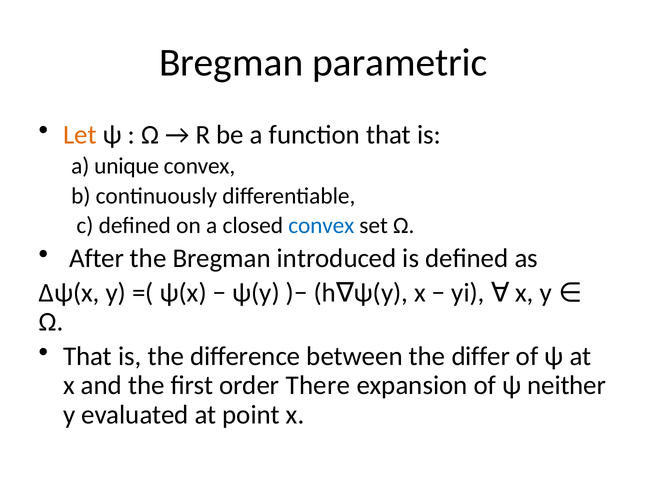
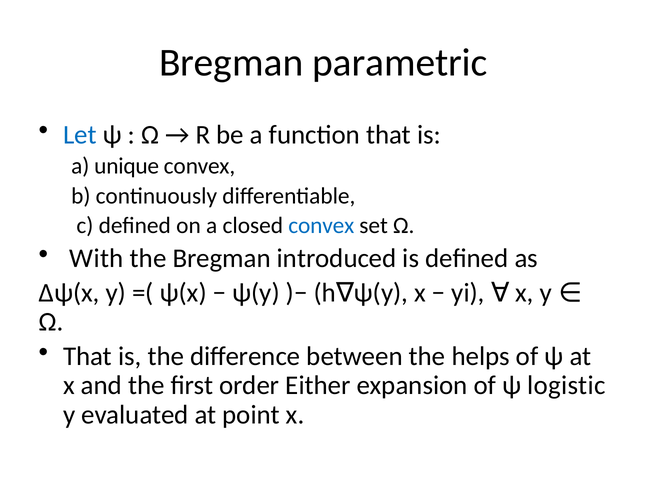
Let colour: orange -> blue
After: After -> With
differ: differ -> helps
There: There -> Either
neither: neither -> logistic
